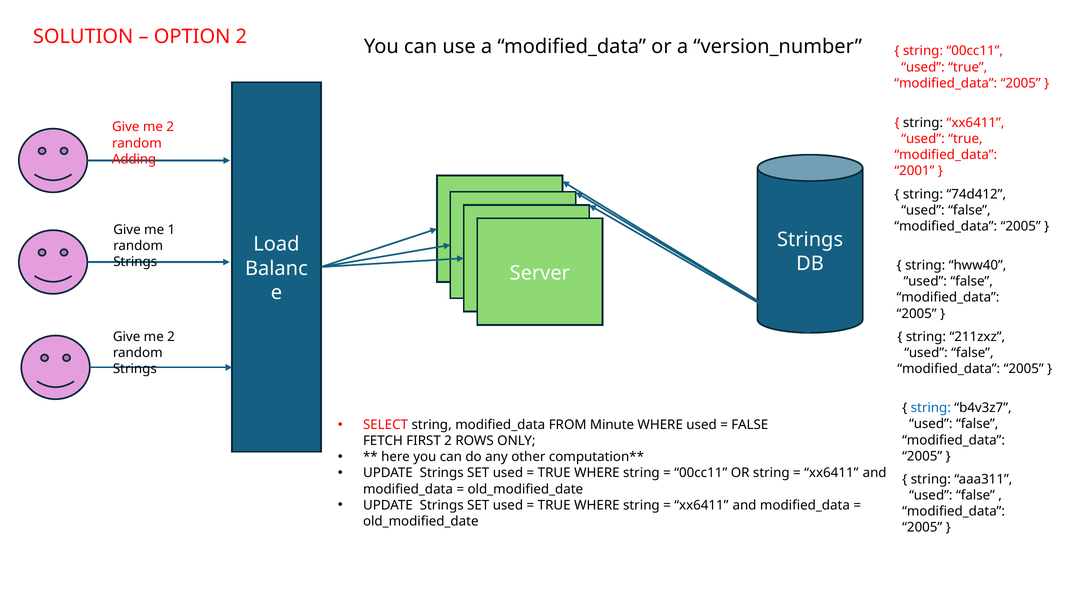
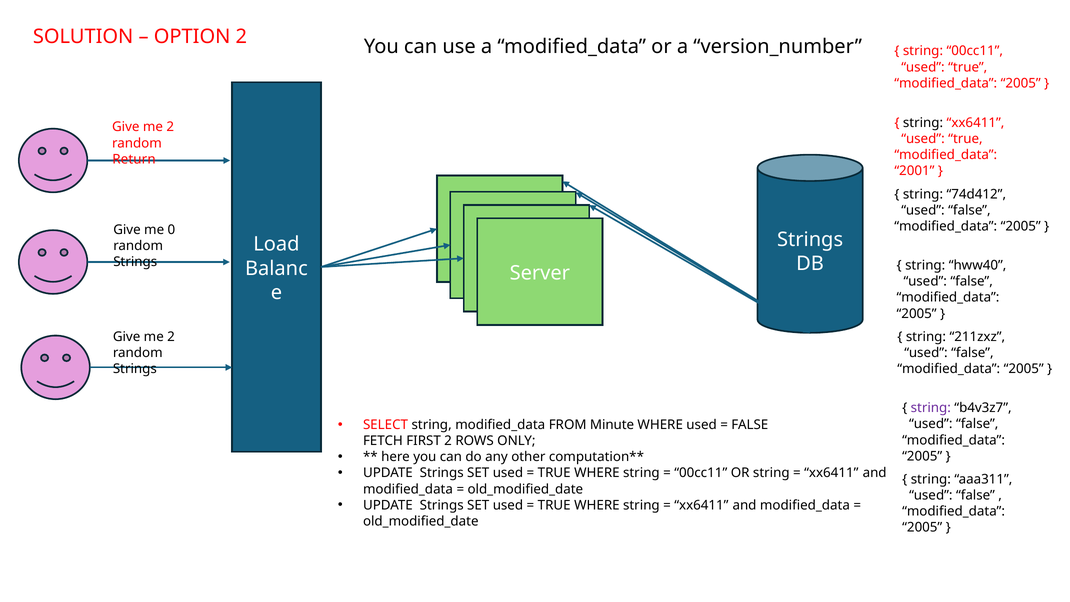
Adding: Adding -> Return
1: 1 -> 0
string at (931, 408) colour: blue -> purple
